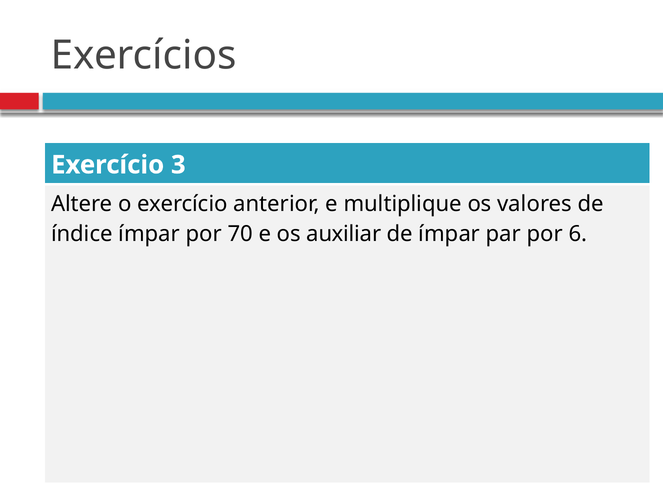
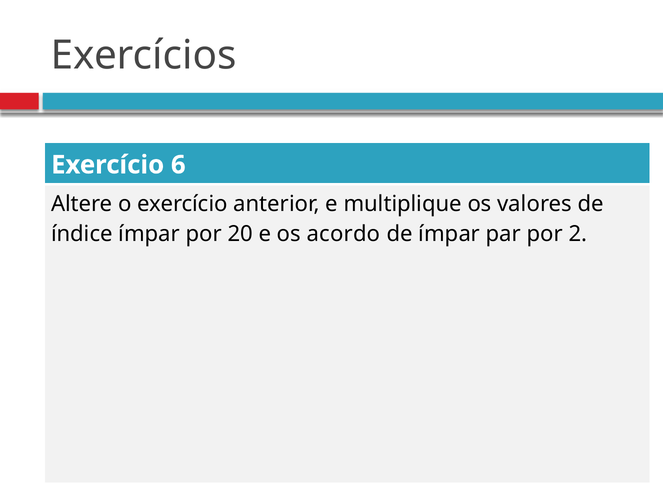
3: 3 -> 6
70: 70 -> 20
auxiliar: auxiliar -> acordo
6: 6 -> 2
